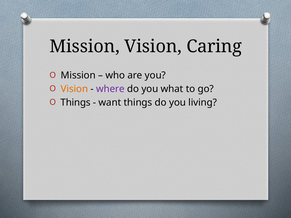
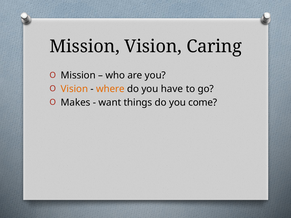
where colour: purple -> orange
what: what -> have
Things at (76, 103): Things -> Makes
living: living -> come
